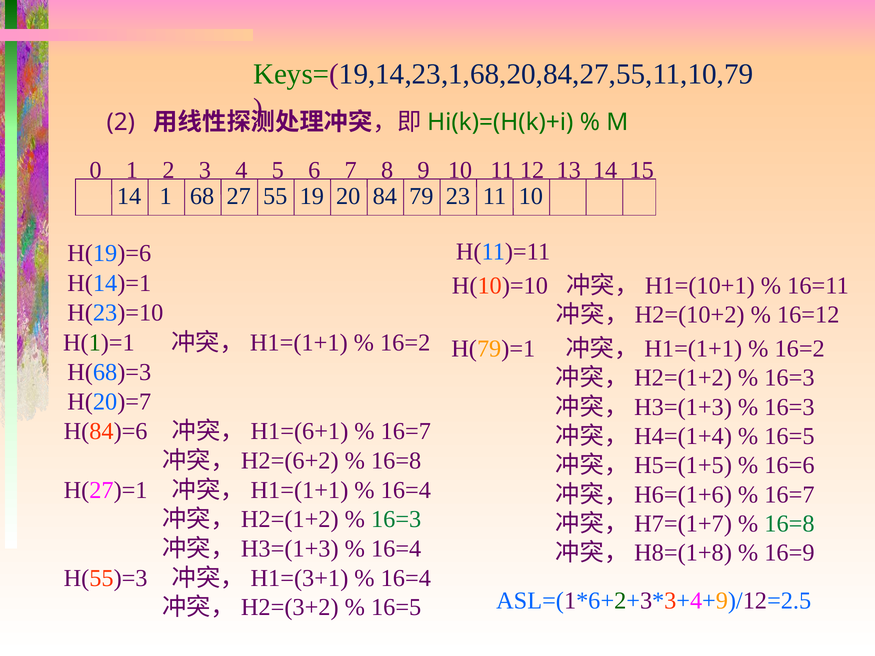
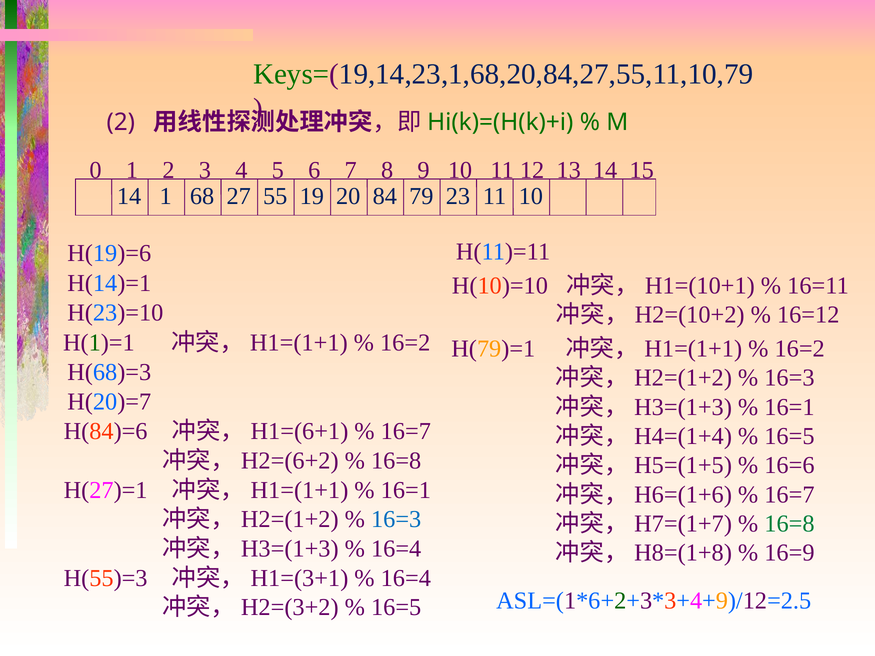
16=3 at (789, 407): 16=3 -> 16=1
16=4 at (406, 490): 16=4 -> 16=1
16=3 at (396, 520) colour: green -> blue
